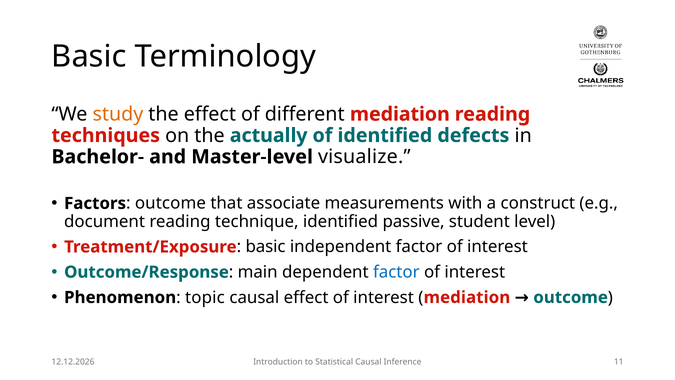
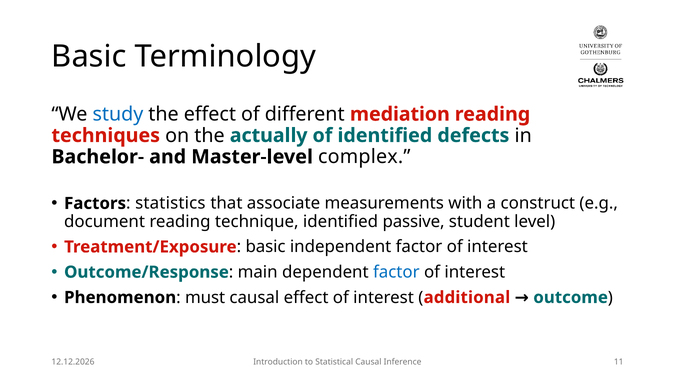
study colour: orange -> blue
visualize: visualize -> complex
outcome at (170, 203): outcome -> statistics
topic: topic -> must
mediation at (467, 297): mediation -> additional
